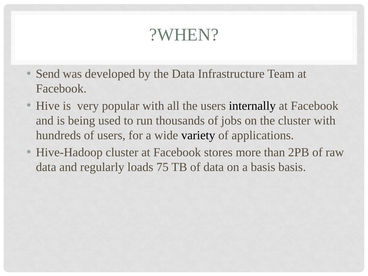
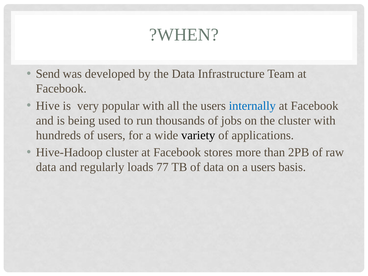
internally colour: black -> blue
75: 75 -> 77
a basis: basis -> users
